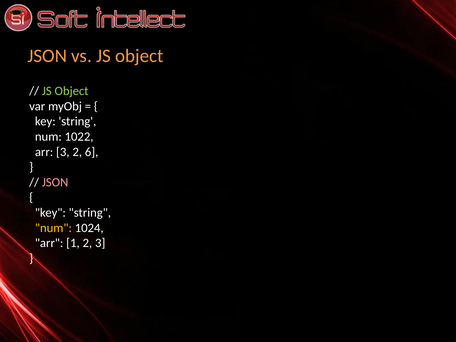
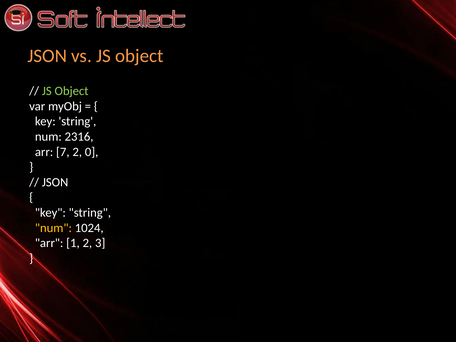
1022: 1022 -> 2316
arr 3: 3 -> 7
6: 6 -> 0
JSON at (55, 182) colour: pink -> white
